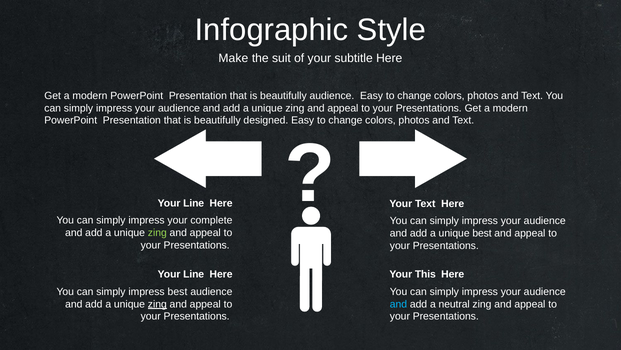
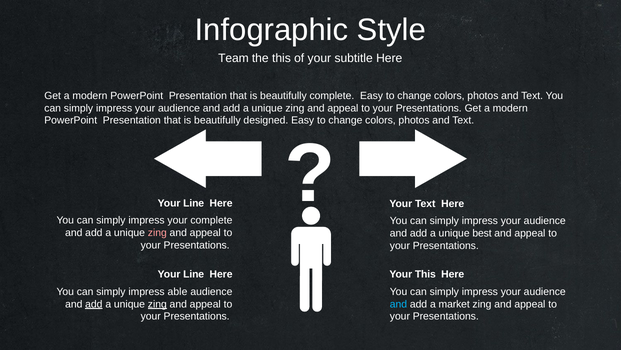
Make: Make -> Team
the suit: suit -> this
beautifully audience: audience -> complete
zing at (157, 232) colour: light green -> pink
impress best: best -> able
add at (94, 304) underline: none -> present
neutral: neutral -> market
